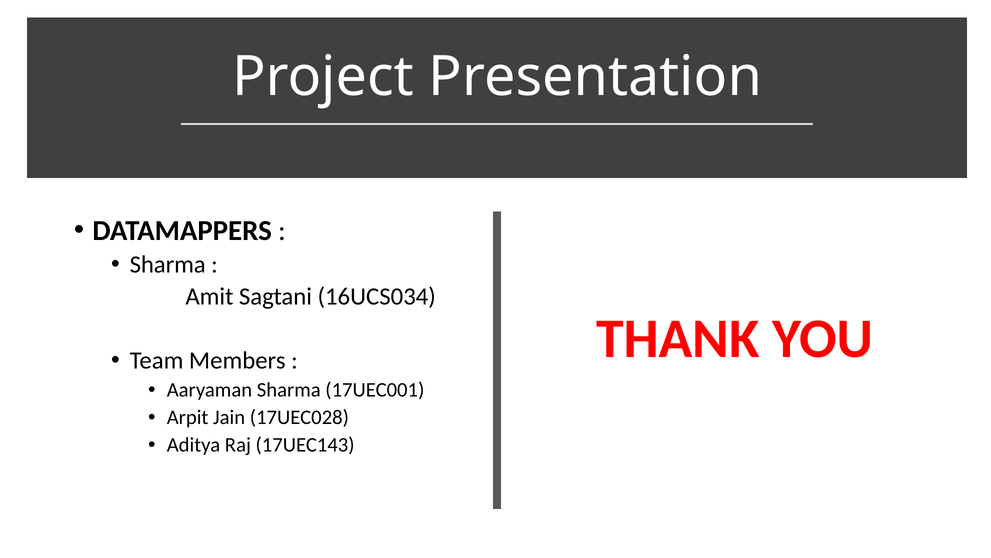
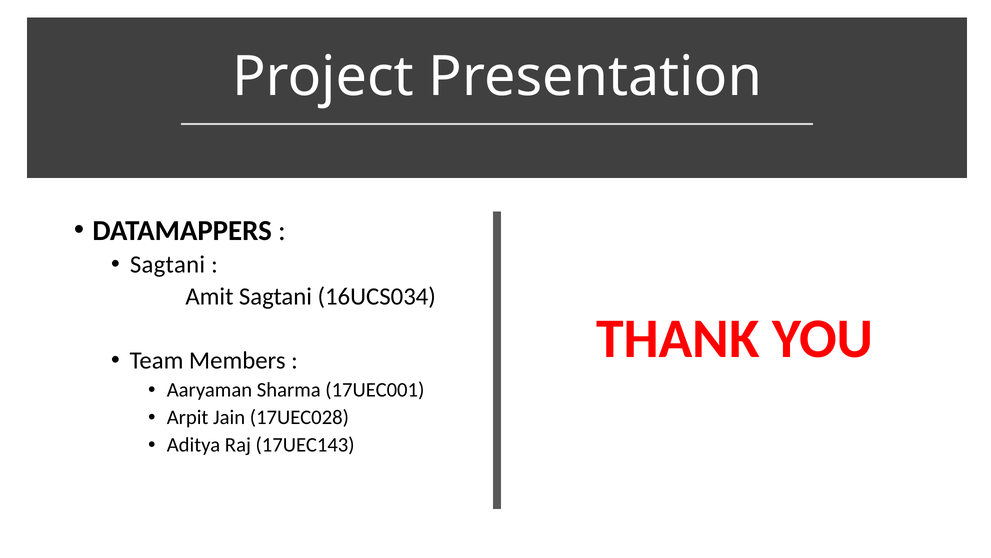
Sharma at (168, 264): Sharma -> Sagtani
